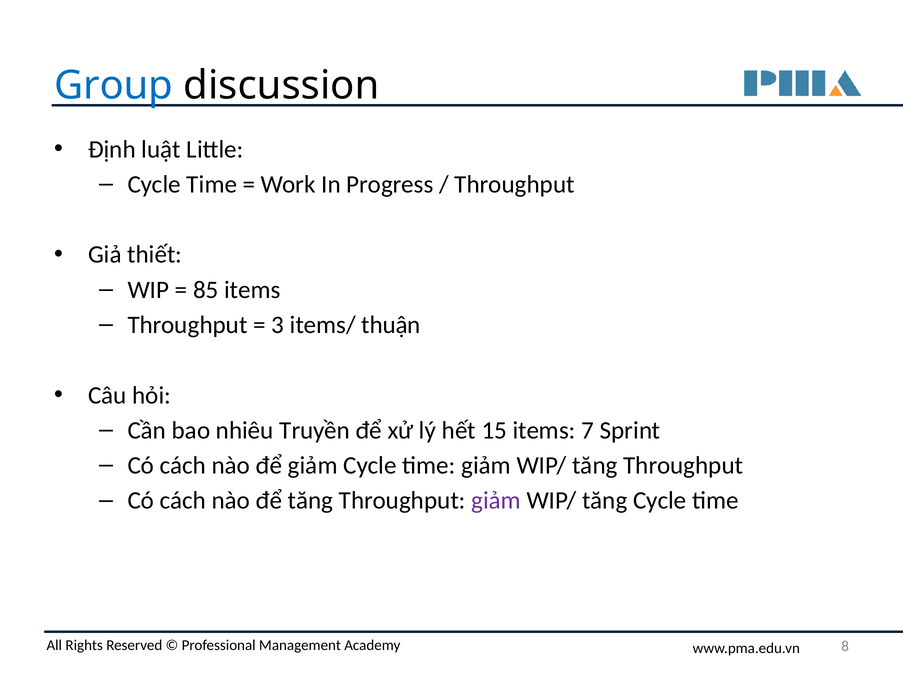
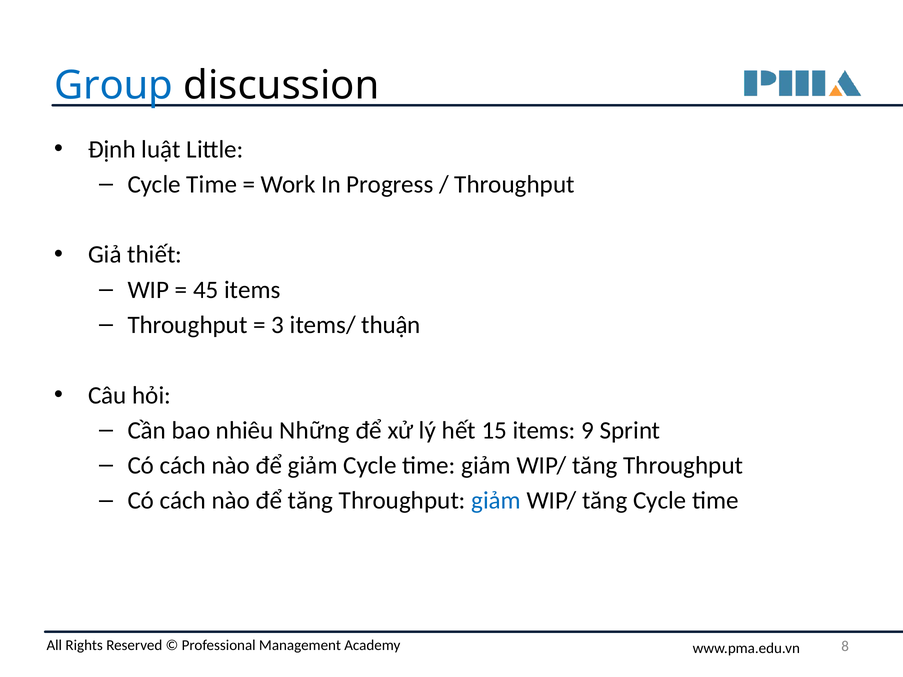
85: 85 -> 45
Truyền: Truyền -> Những
7: 7 -> 9
giảm at (496, 501) colour: purple -> blue
